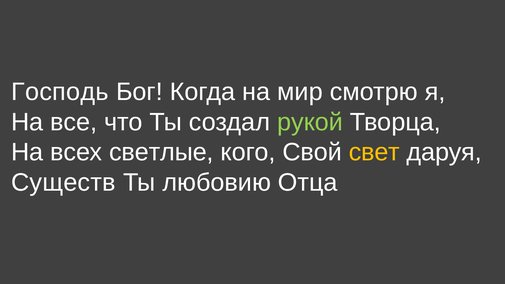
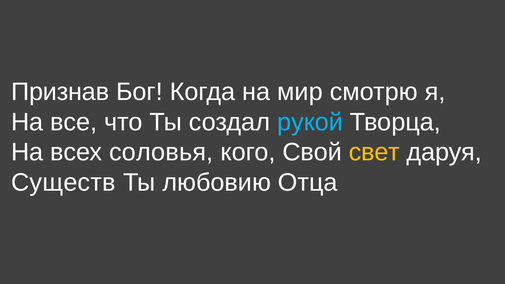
Господь: Господь -> Признав
рукой colour: light green -> light blue
светлые: светлые -> соловья
